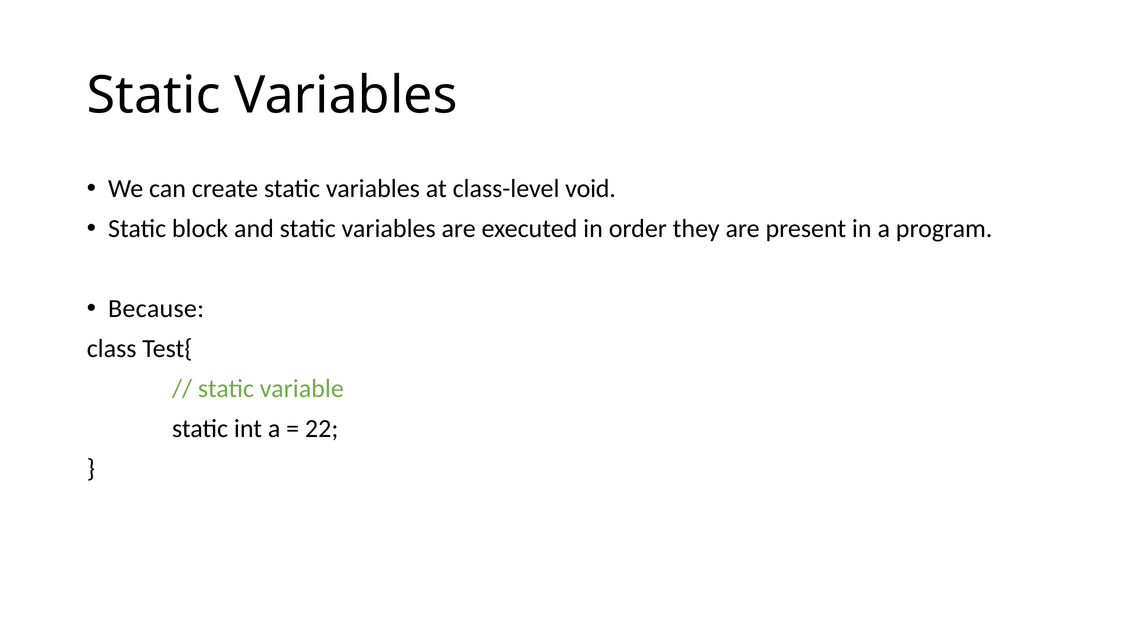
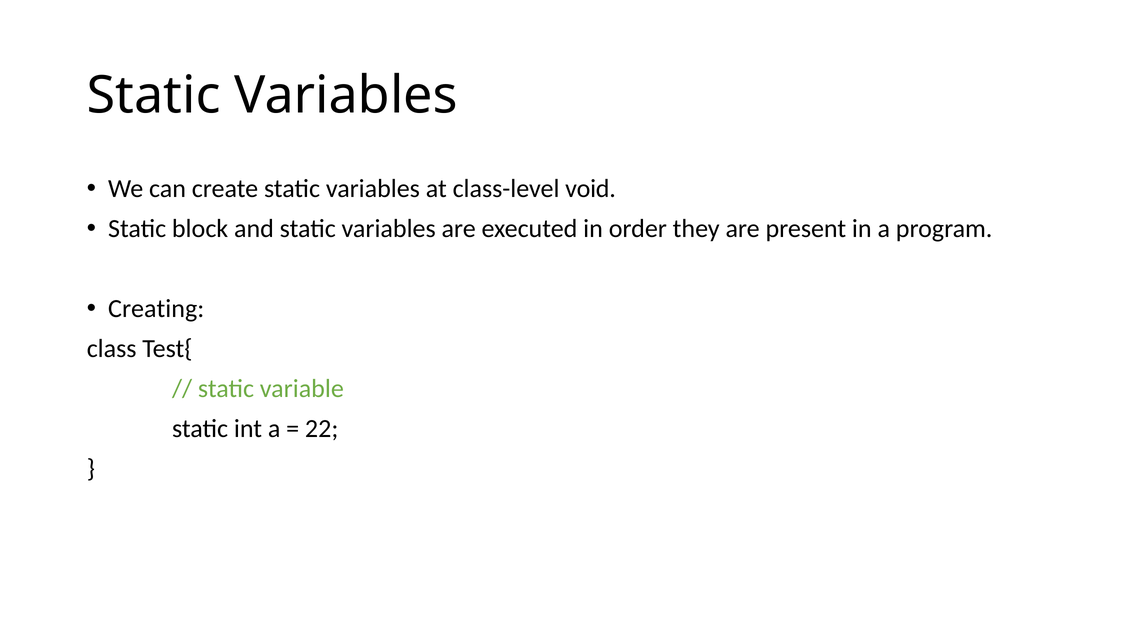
Because: Because -> Creating
